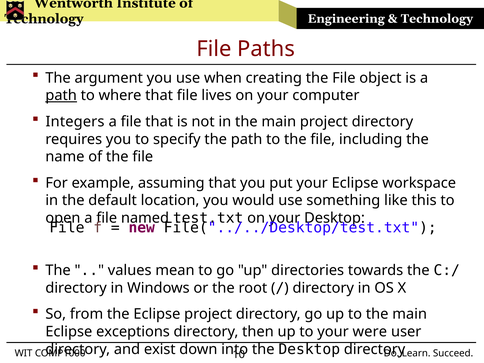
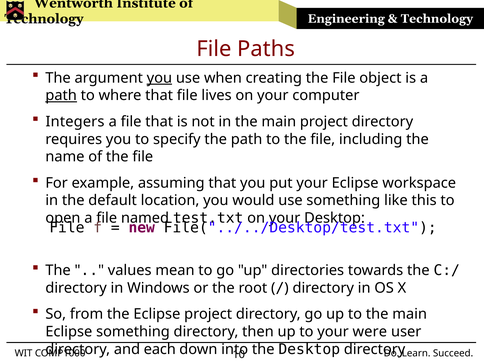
you at (159, 78) underline: none -> present
Eclipse exceptions: exceptions -> something
exist: exist -> each
